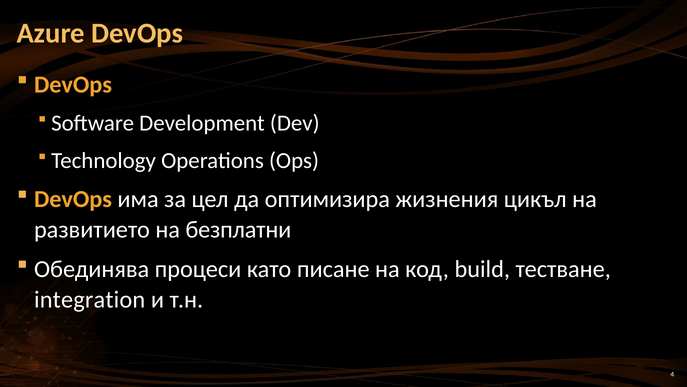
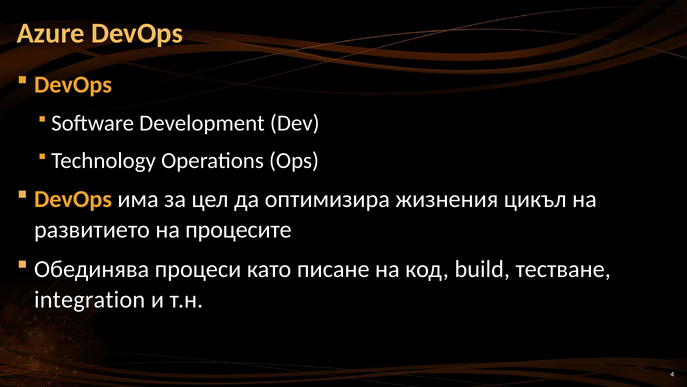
безплатни: безплатни -> процесите
